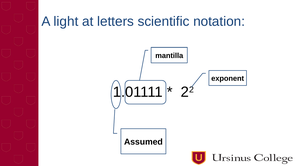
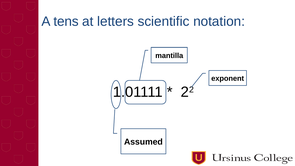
light: light -> tens
